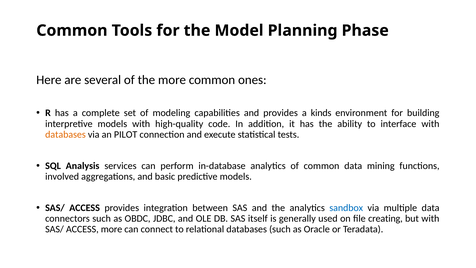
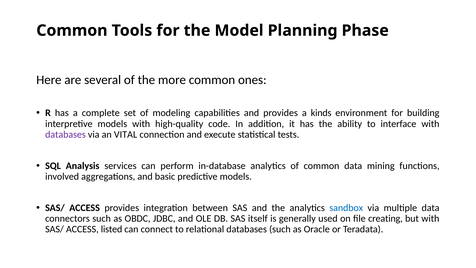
databases at (65, 134) colour: orange -> purple
PILOT: PILOT -> VITAL
ACCESS more: more -> listed
